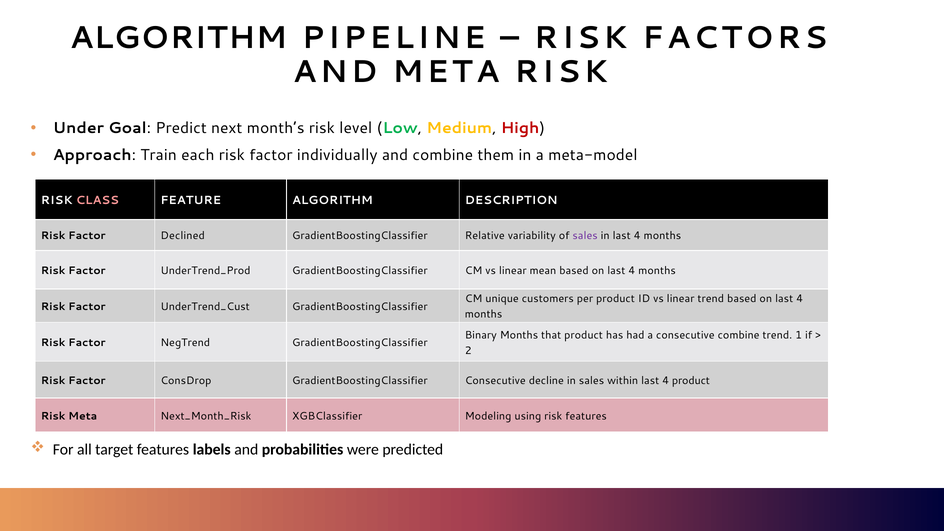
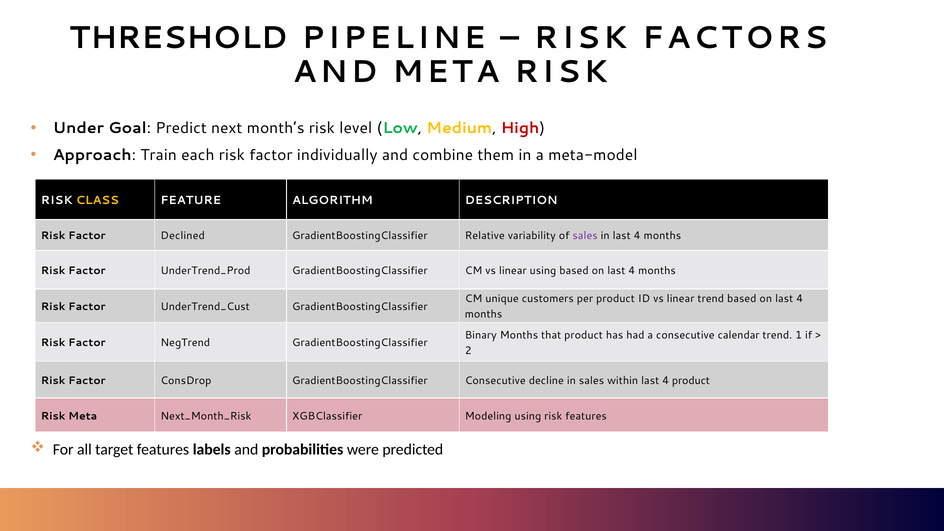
ALGORITHM at (178, 38): ALGORITHM -> THRESHOLD
CLASS colour: pink -> yellow
linear mean: mean -> using
consecutive combine: combine -> calendar
